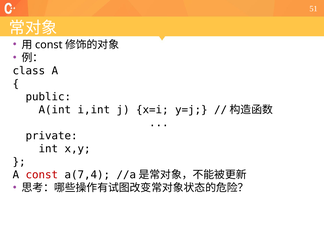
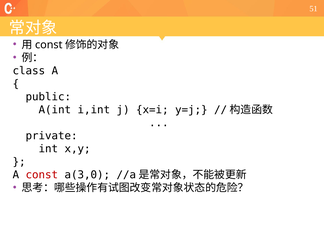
a(7,4: a(7,4 -> a(3,0
